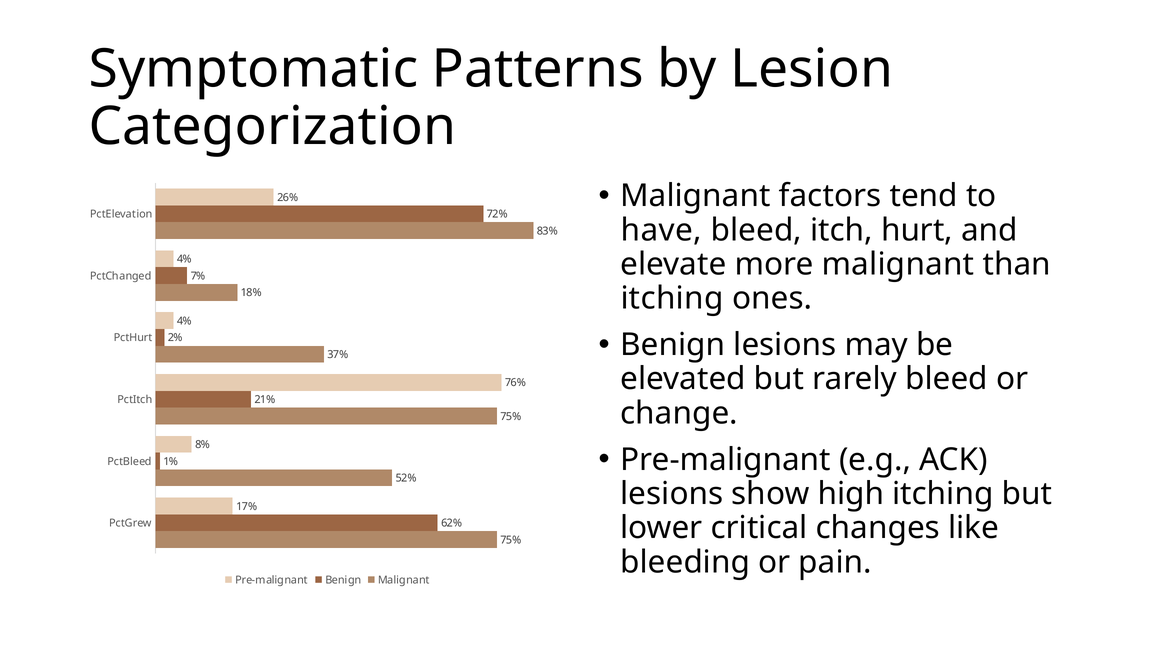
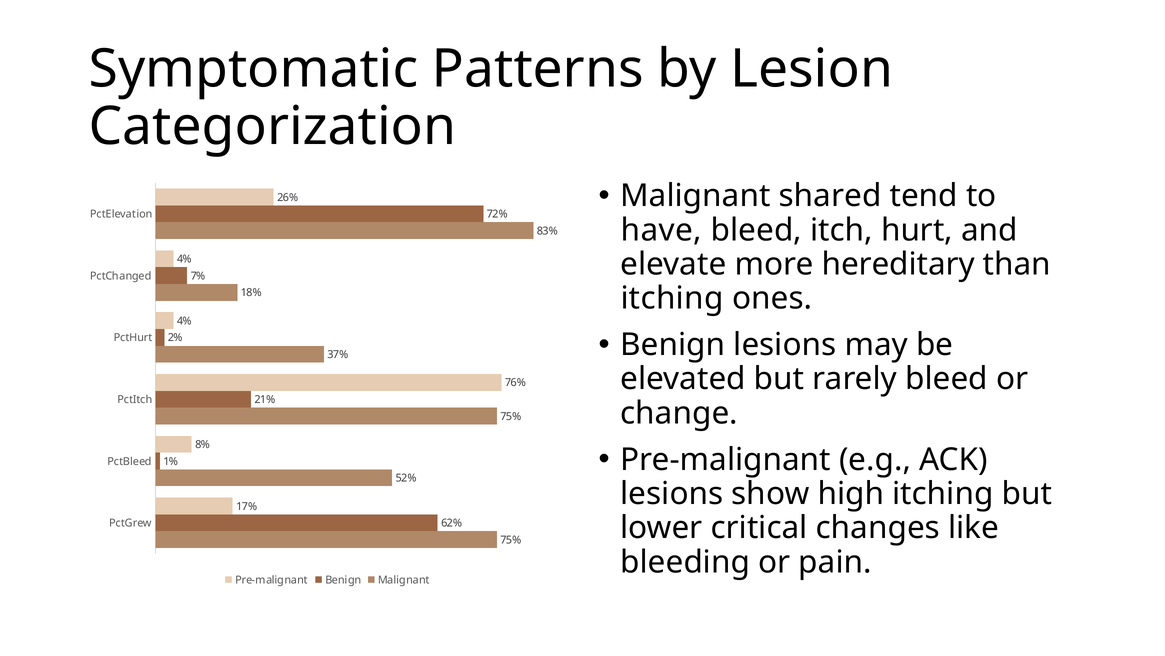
factors: factors -> shared
more malignant: malignant -> hereditary
